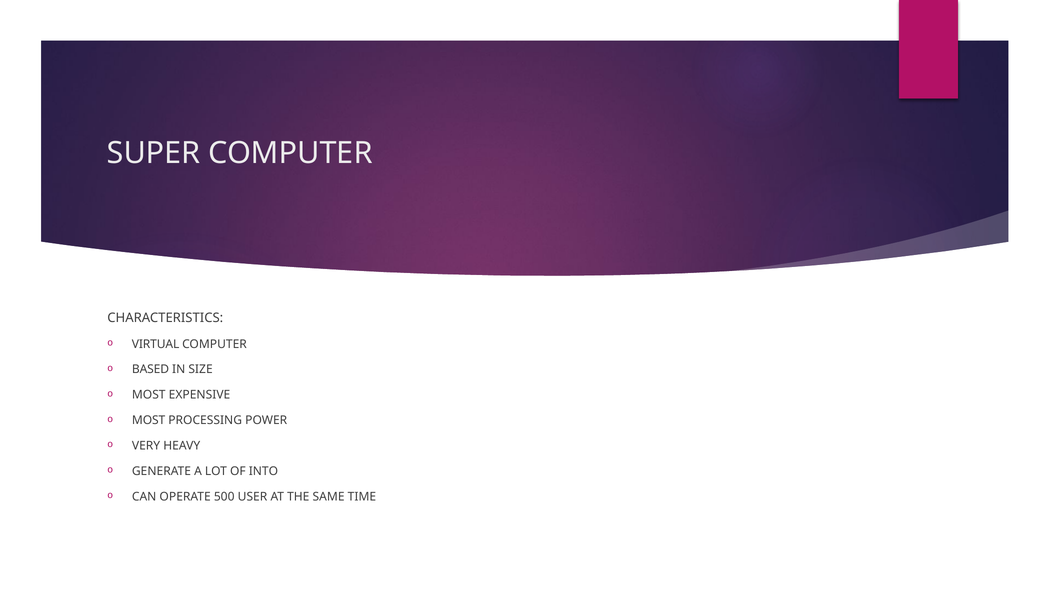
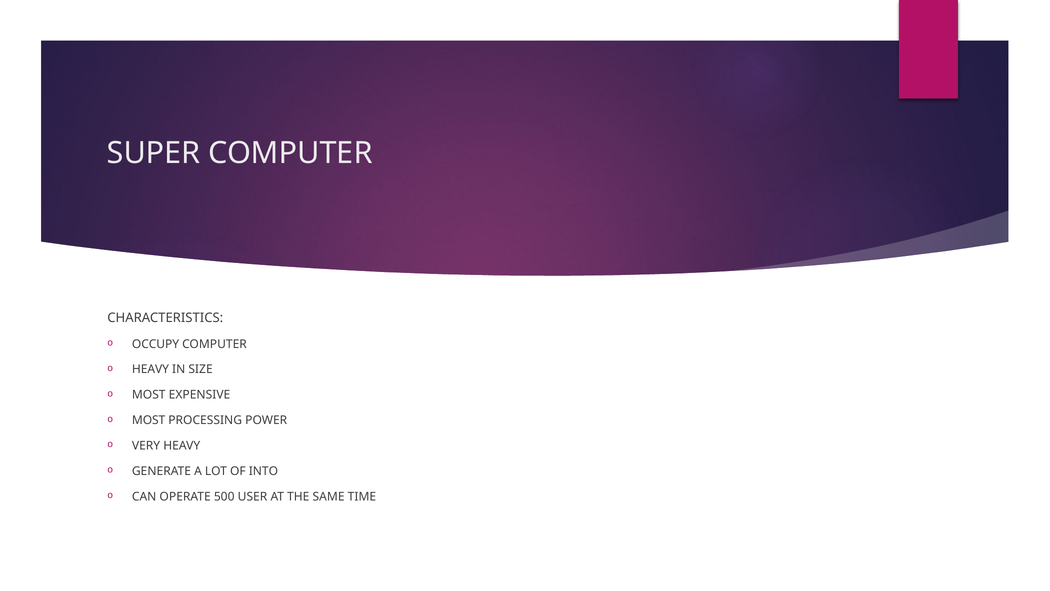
VIRTUAL: VIRTUAL -> OCCUPY
BASED at (151, 369): BASED -> HEAVY
